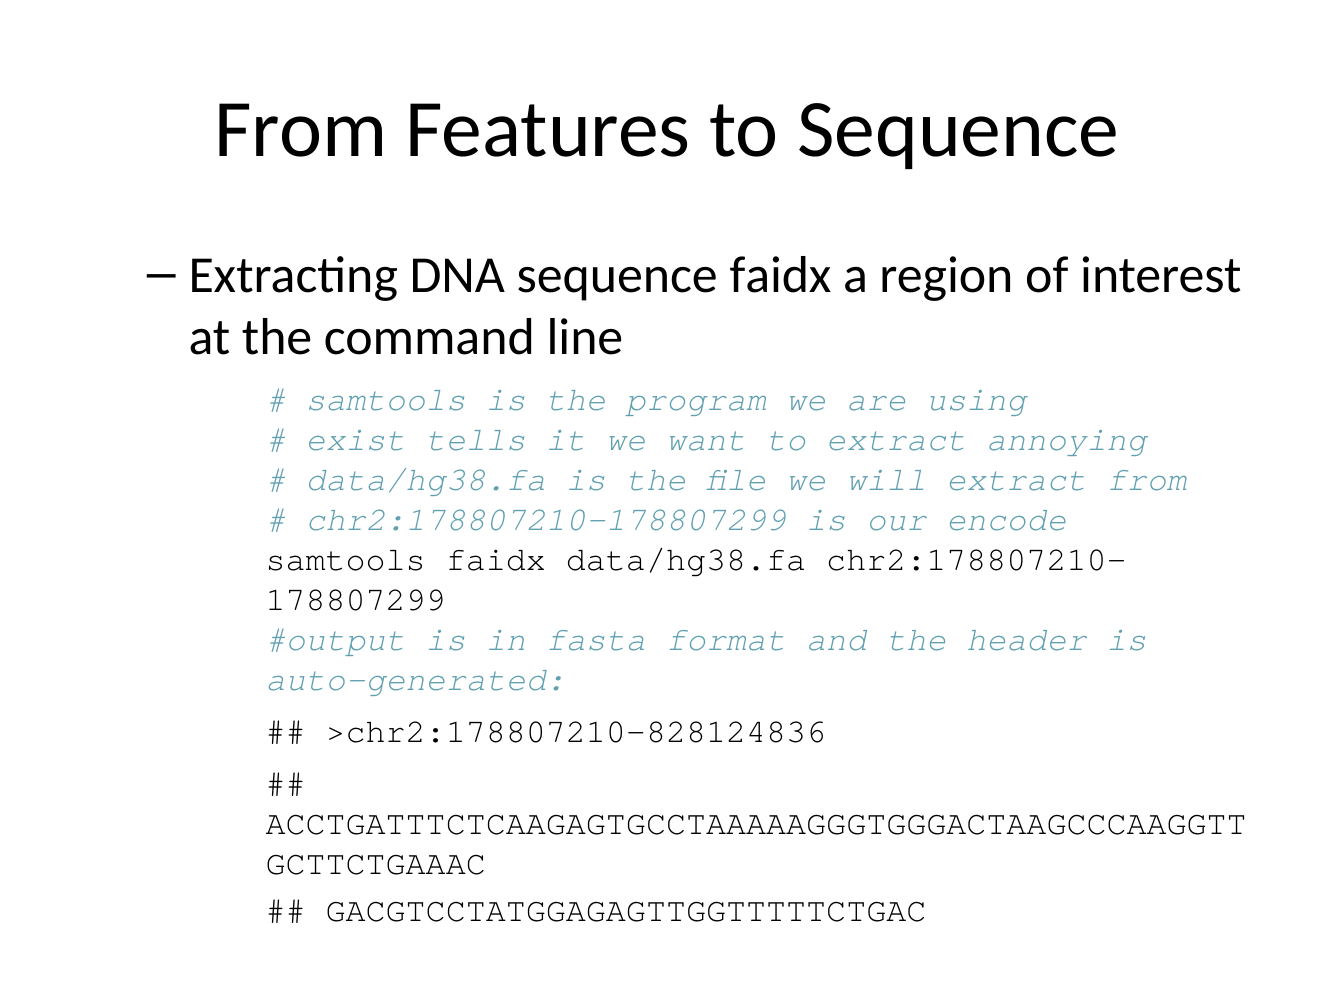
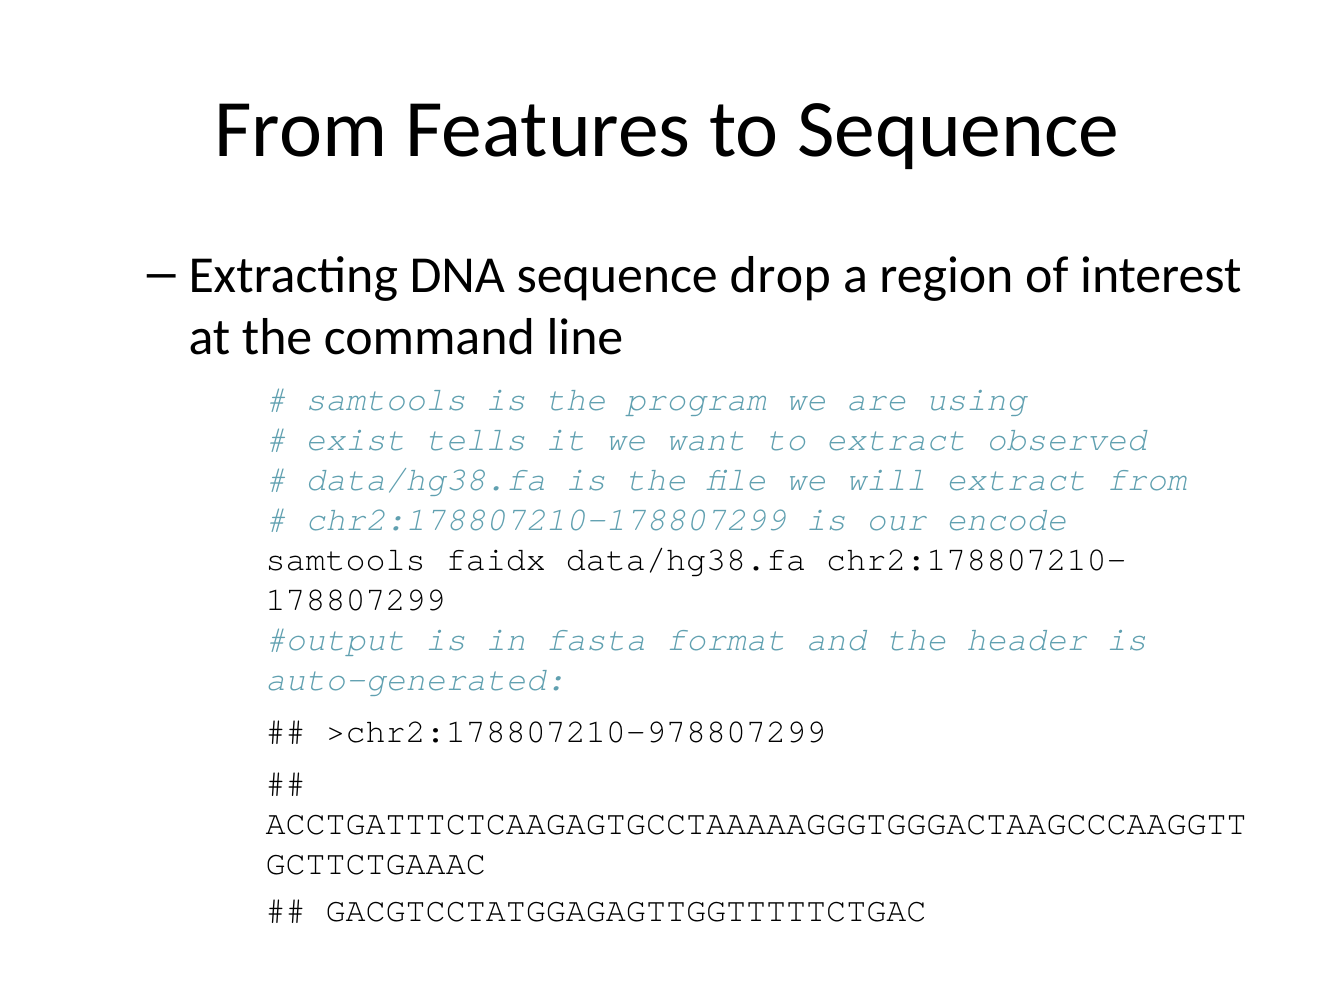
sequence faidx: faidx -> drop
annoying: annoying -> observed
>chr2:178807210-828124836: >chr2:178807210-828124836 -> >chr2:178807210-978807299
